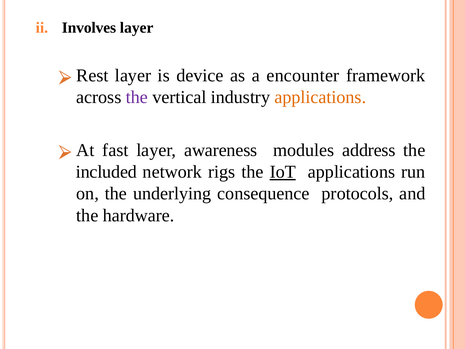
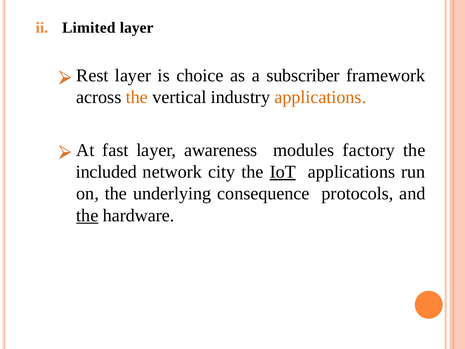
Involves: Involves -> Limited
device: device -> choice
encounter: encounter -> subscriber
the at (137, 97) colour: purple -> orange
address: address -> factory
rigs: rigs -> city
the at (87, 215) underline: none -> present
